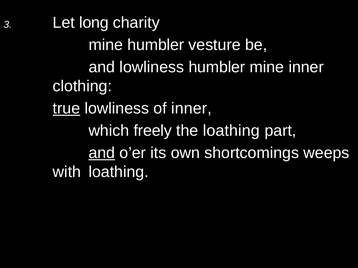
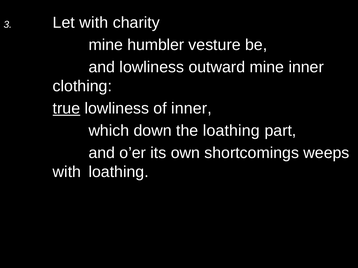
Let long: long -> with
lowliness humbler: humbler -> outward
freely: freely -> down
and at (102, 153) underline: present -> none
